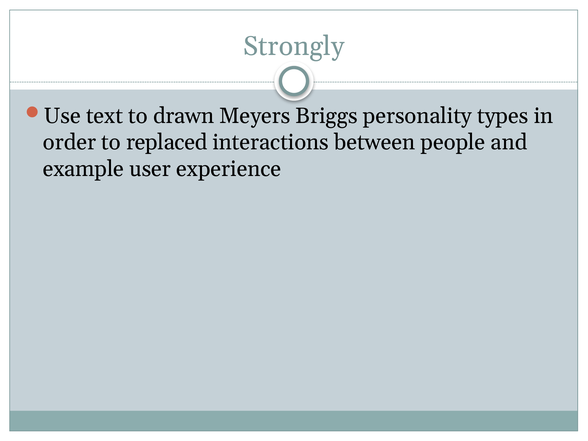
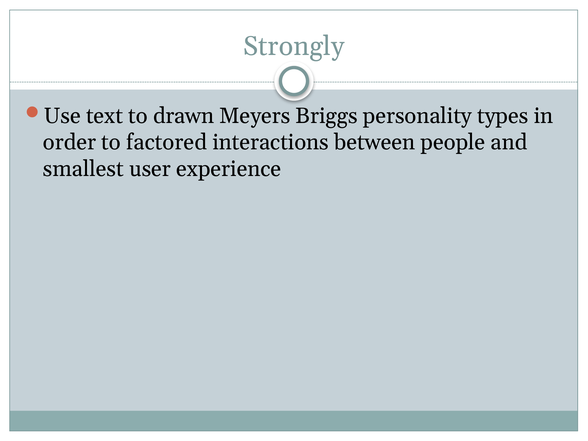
replaced: replaced -> factored
example: example -> smallest
